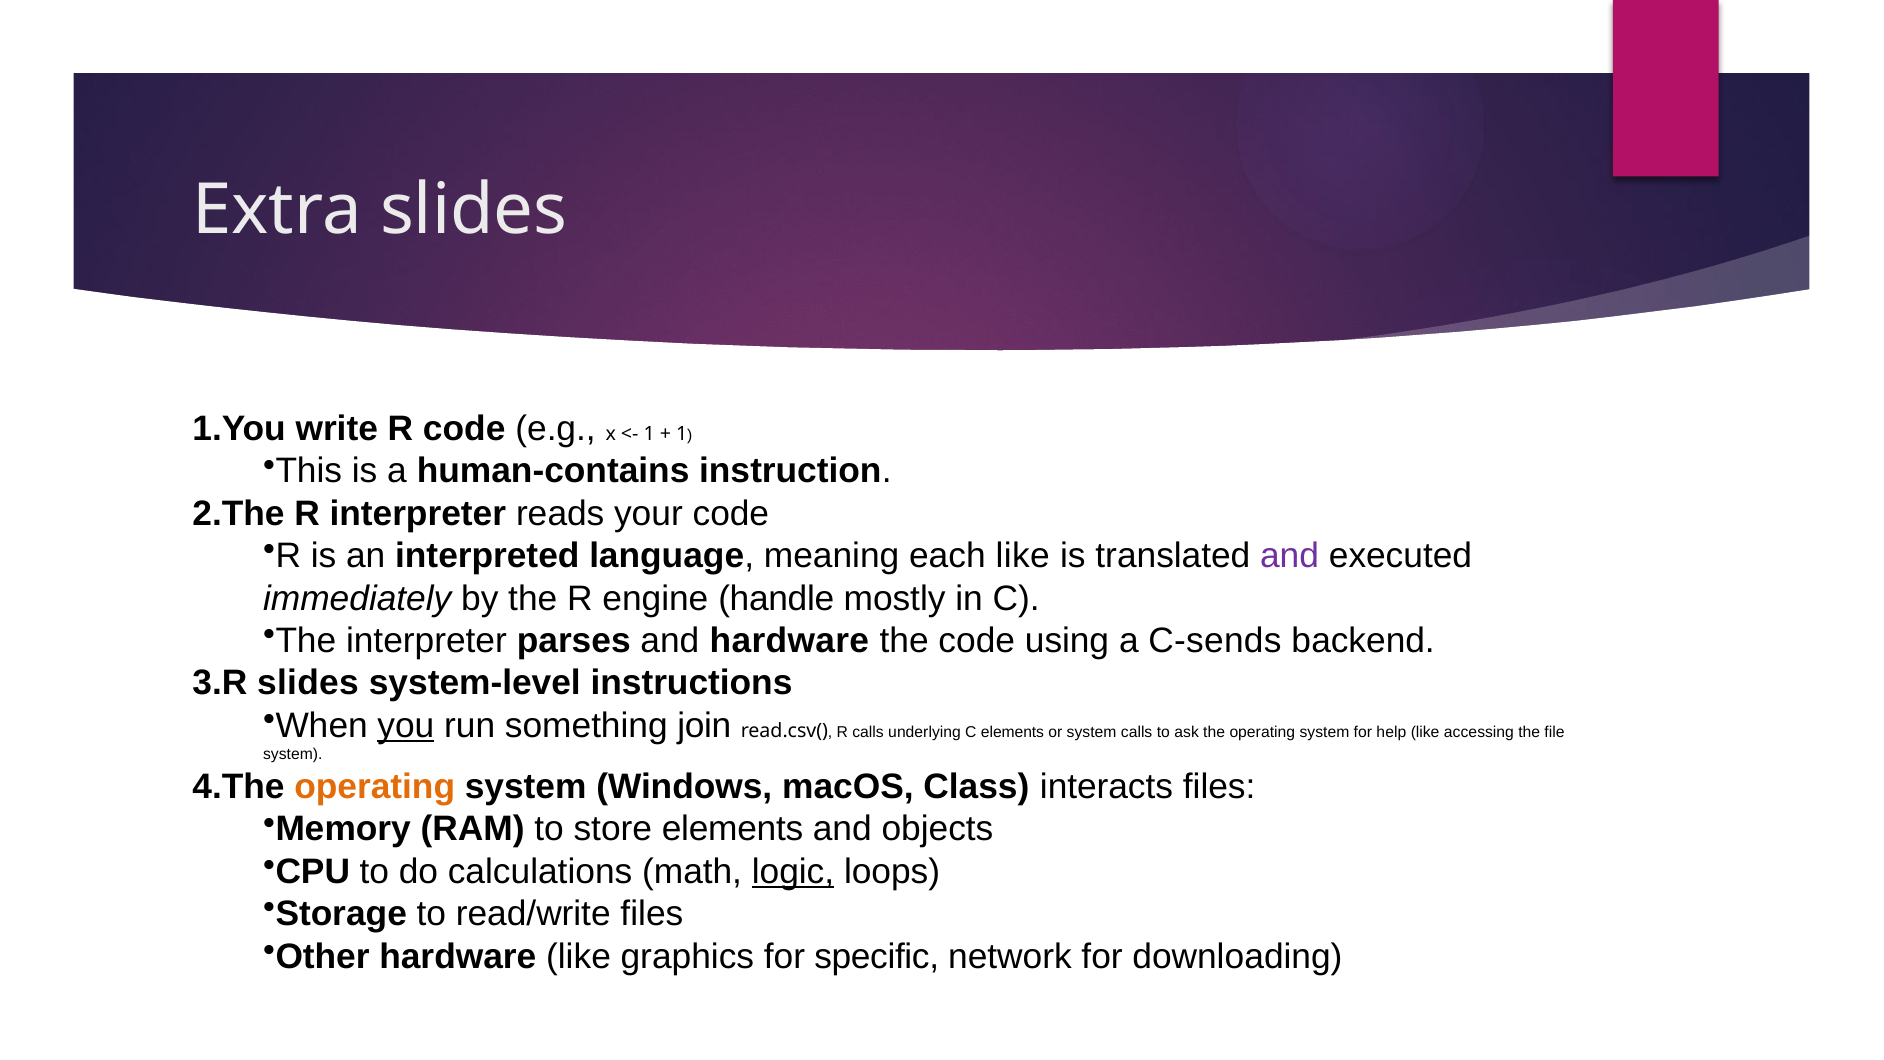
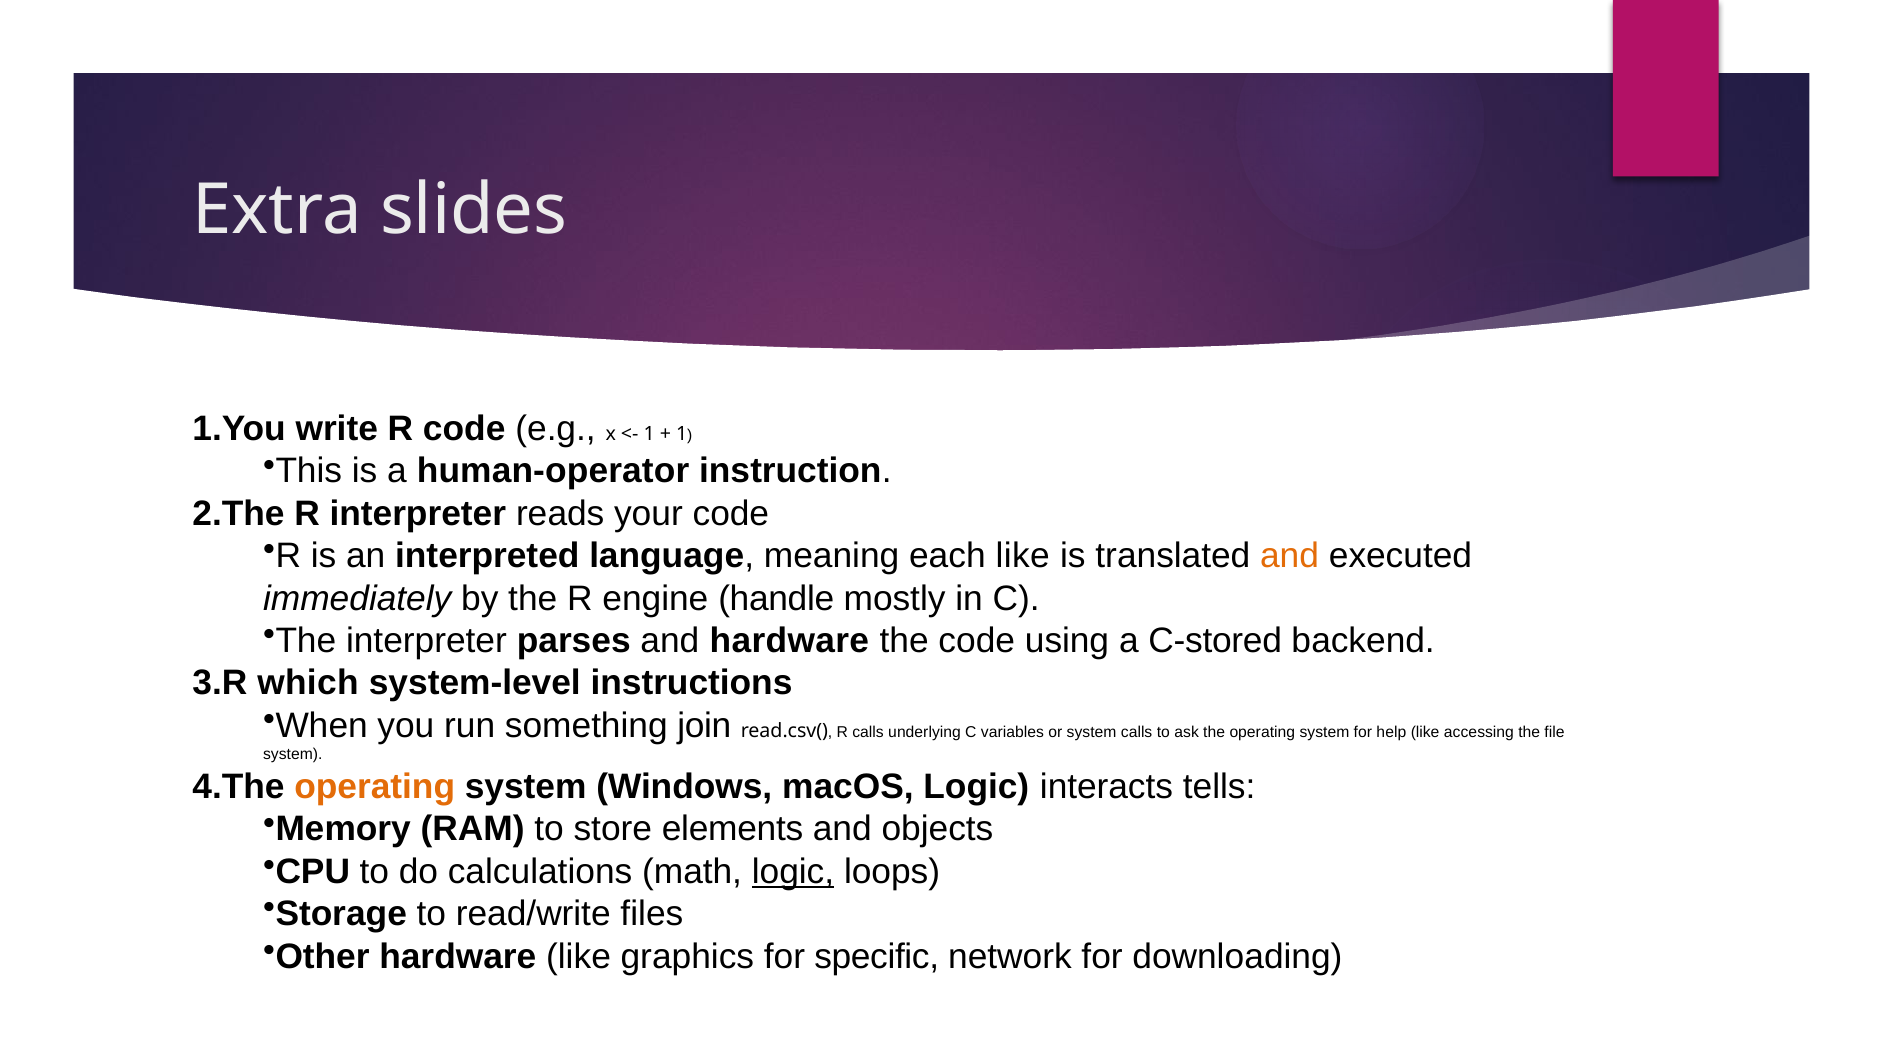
human-contains: human-contains -> human-operator
and at (1290, 556) colour: purple -> orange
C-sends: C-sends -> C-stored
slides at (308, 683): slides -> which
you underline: present -> none
C elements: elements -> variables
macOS Class: Class -> Logic
interacts files: files -> tells
